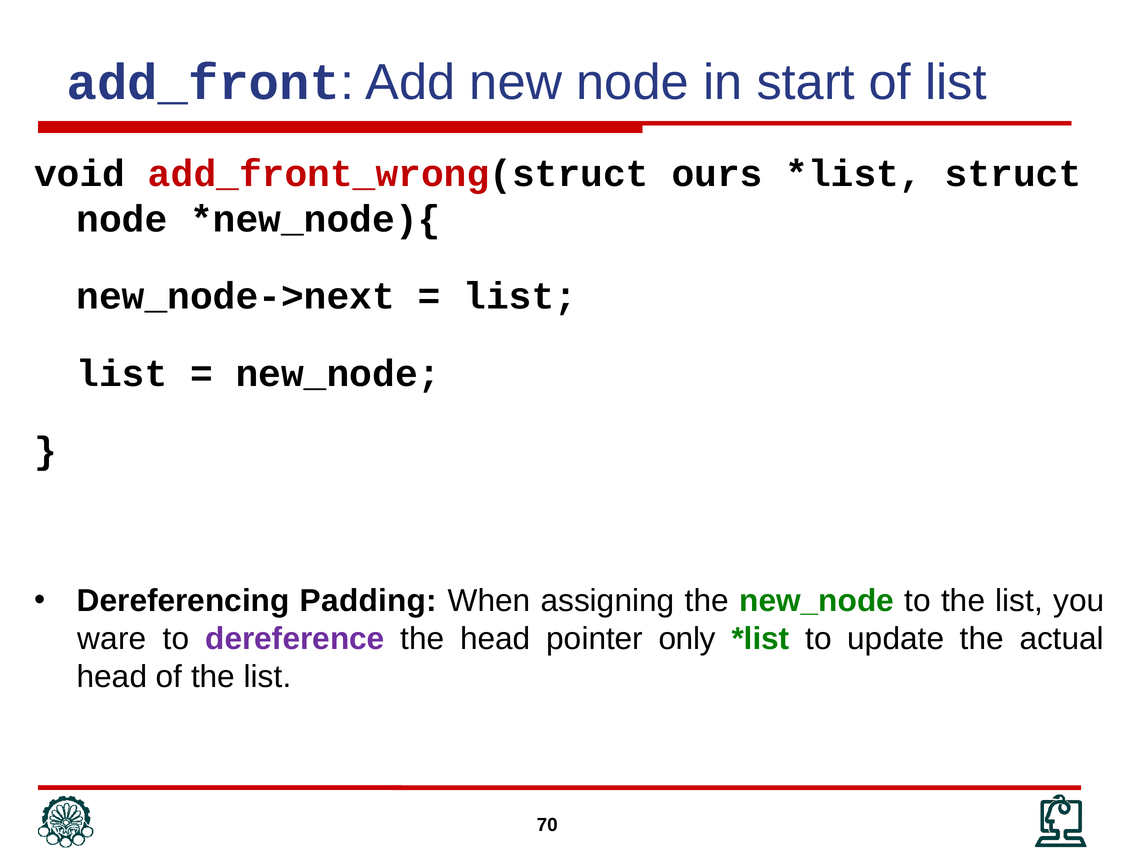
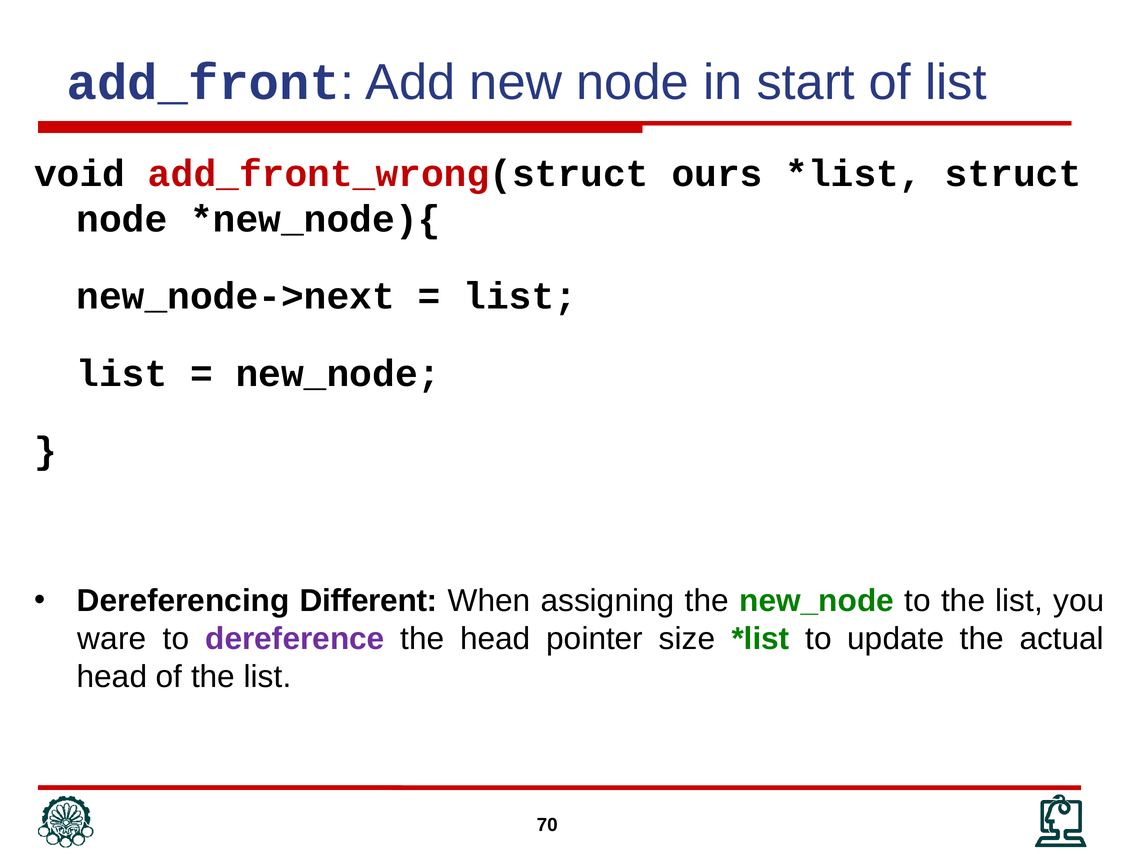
Padding: Padding -> Different
only: only -> size
